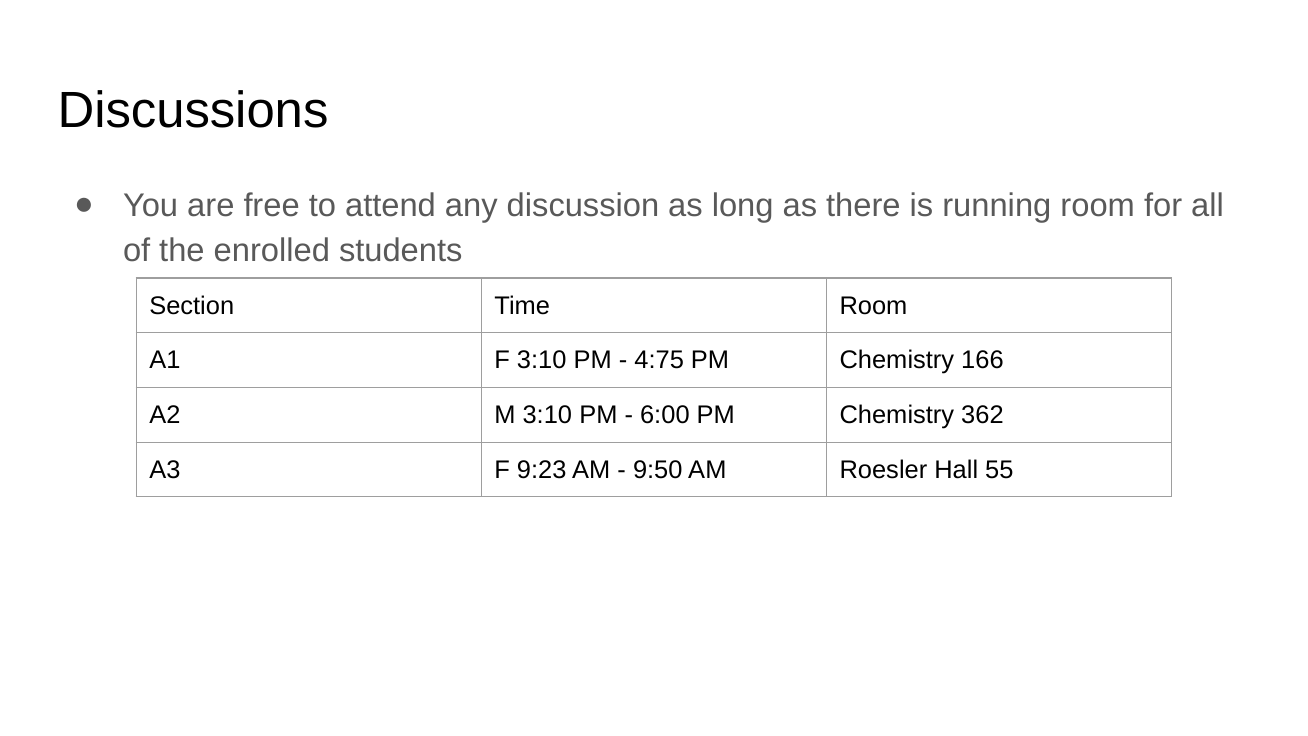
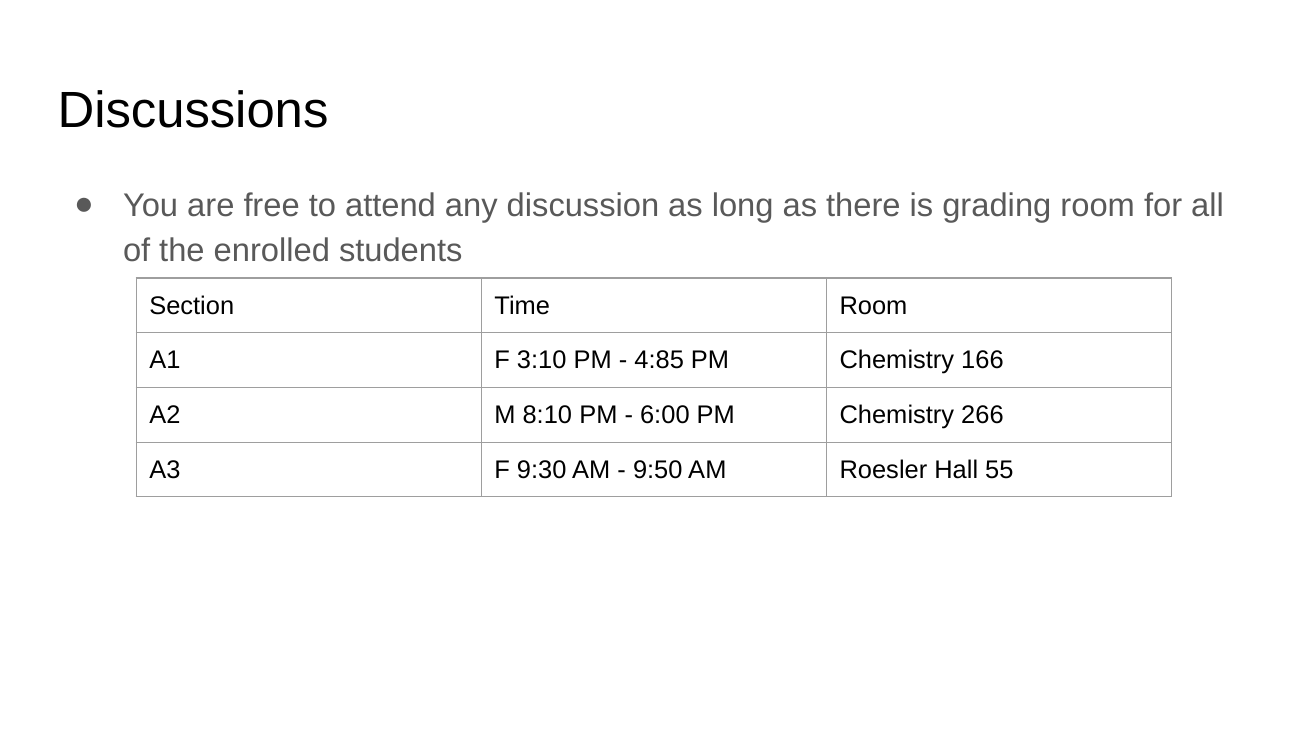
running: running -> grading
4:75: 4:75 -> 4:85
M 3:10: 3:10 -> 8:10
362: 362 -> 266
9:23: 9:23 -> 9:30
